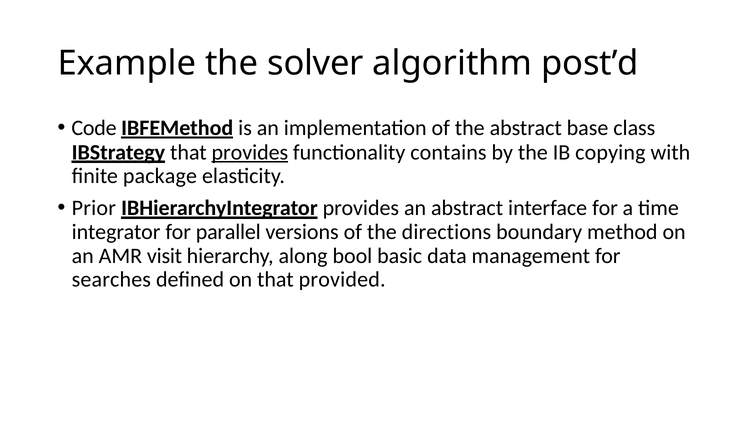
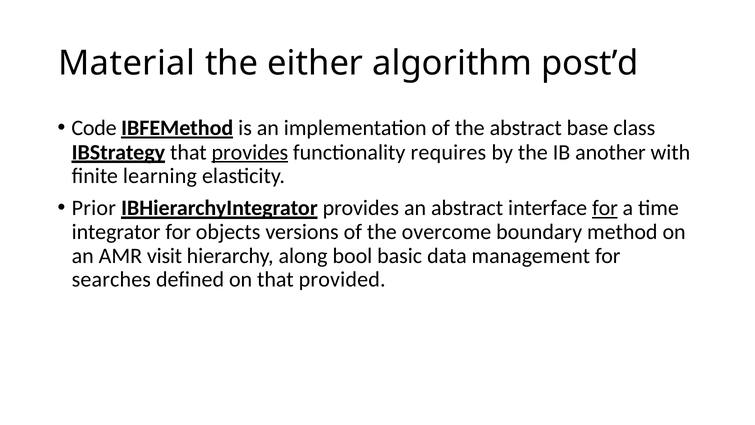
Example: Example -> Material
solver: solver -> either
contains: contains -> requires
copying: copying -> another
package: package -> learning
for at (605, 208) underline: none -> present
parallel: parallel -> objects
directions: directions -> overcome
